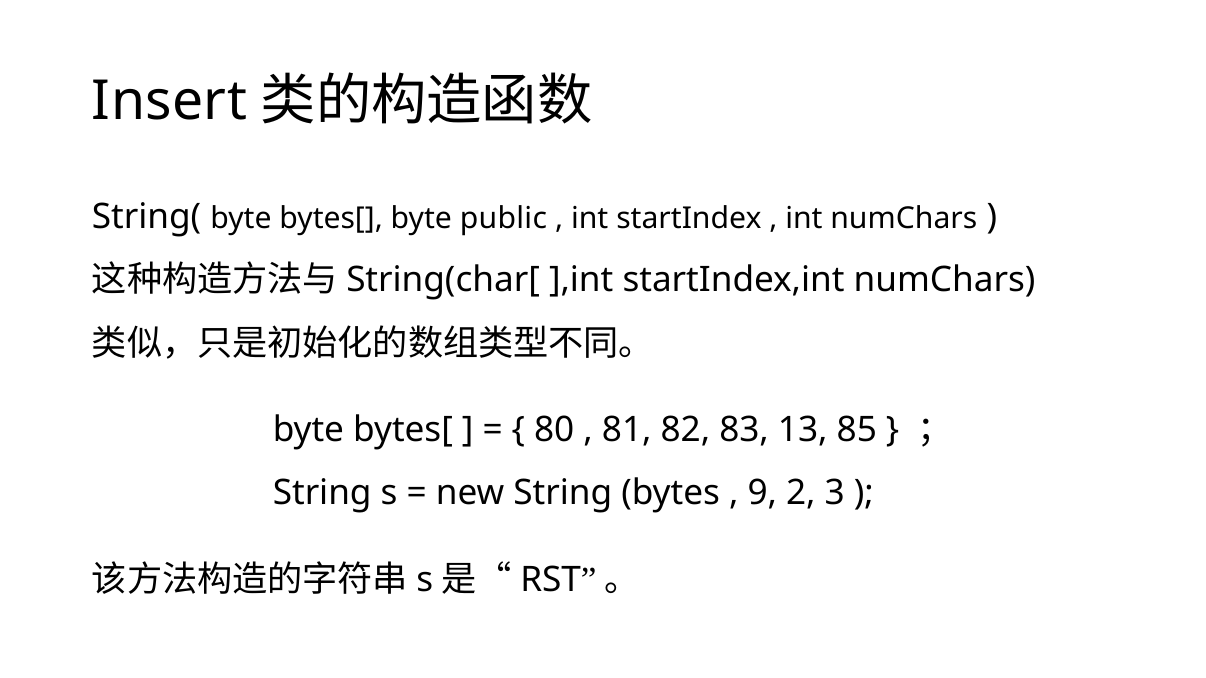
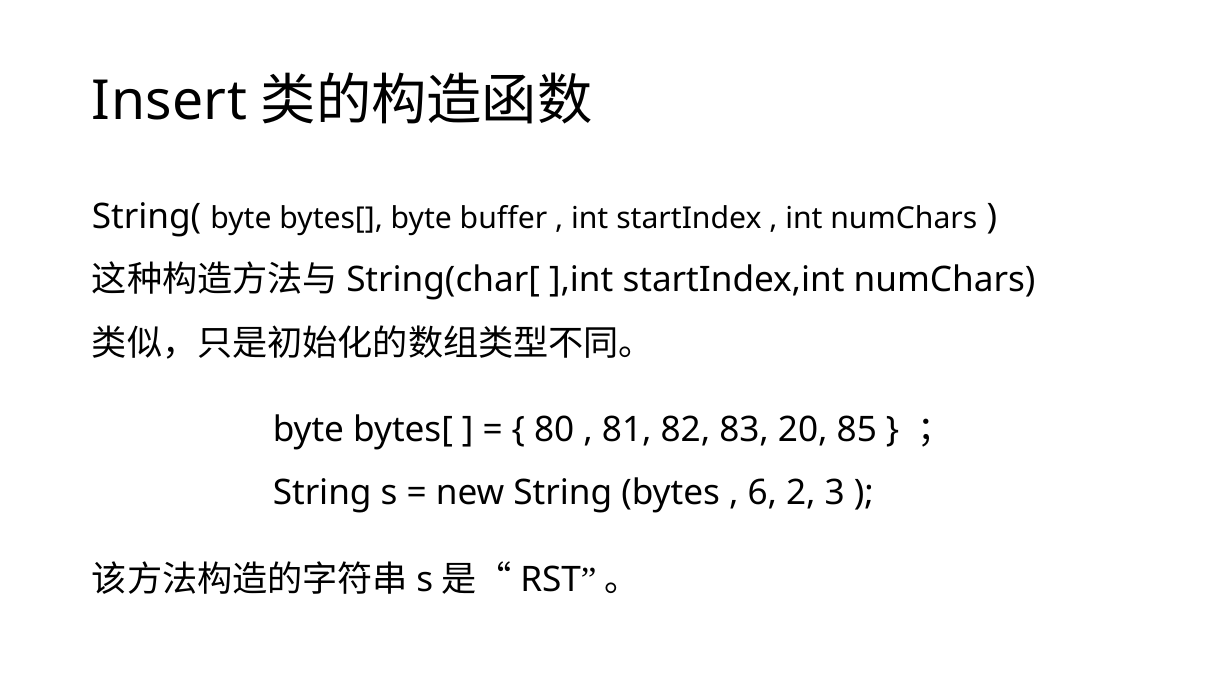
public: public -> buffer
13: 13 -> 20
9: 9 -> 6
